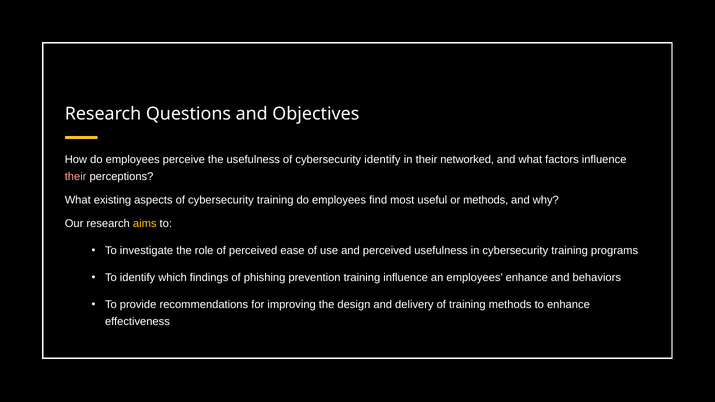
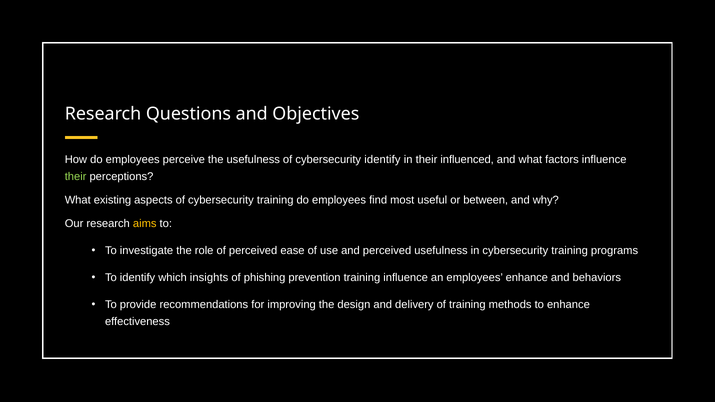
networked: networked -> influenced
their at (76, 177) colour: pink -> light green
or methods: methods -> between
findings: findings -> insights
